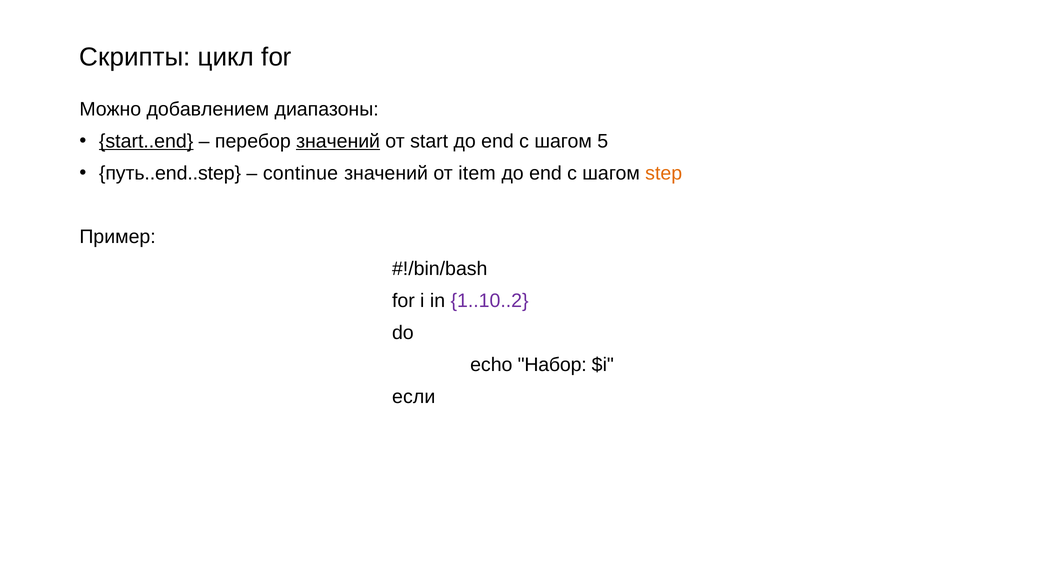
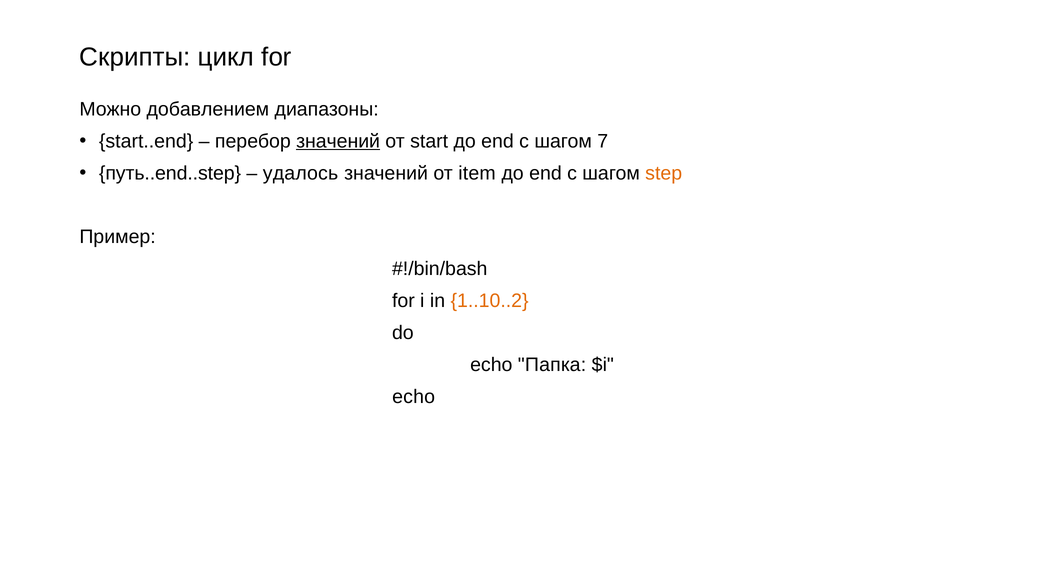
start..end underline: present -> none
5: 5 -> 7
continue: continue -> удалось
1..10..2 colour: purple -> orange
Набор: Набор -> Папка
если at (414, 397): если -> echo
